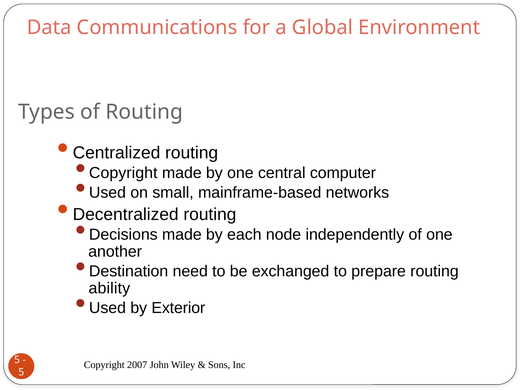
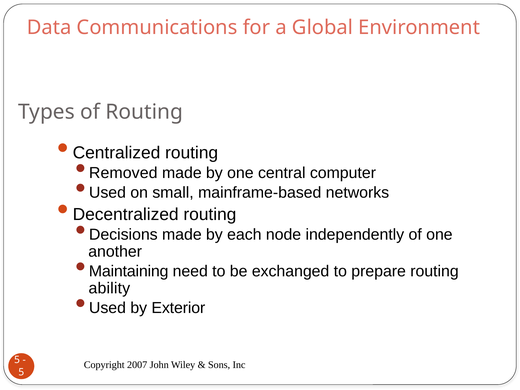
Copyright at (123, 173): Copyright -> Removed
Destination: Destination -> Maintaining
